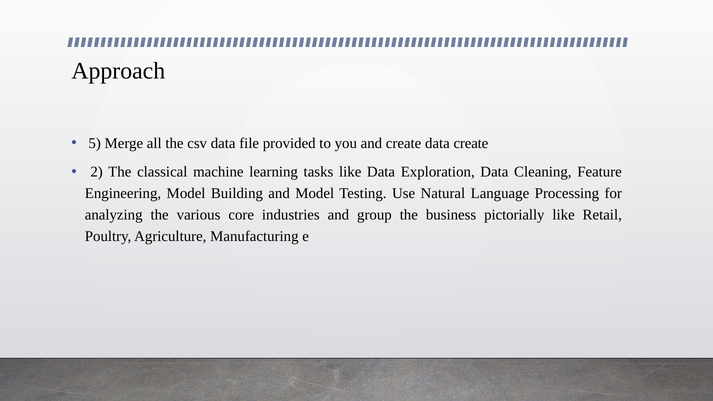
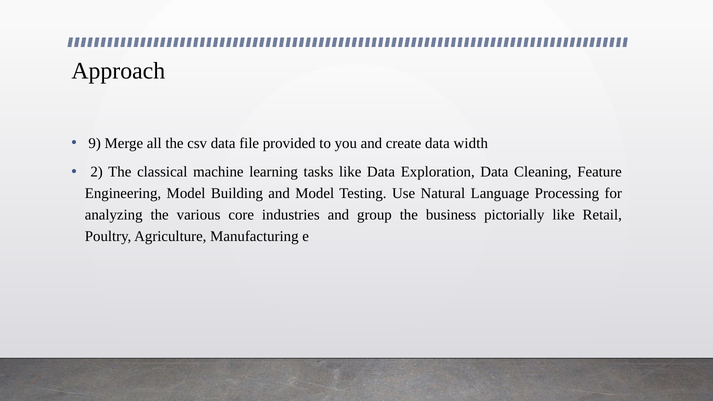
5: 5 -> 9
data create: create -> width
